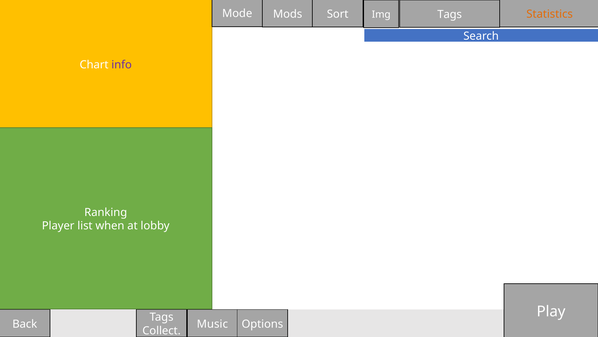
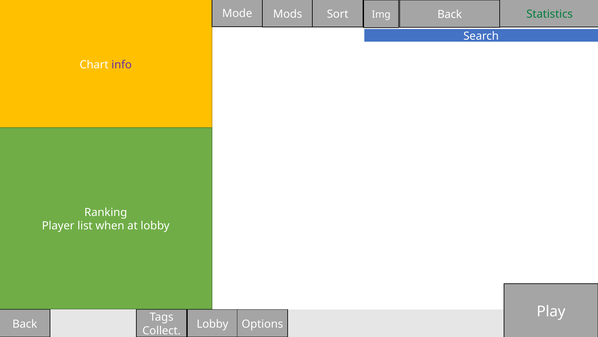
Statistics colour: orange -> green
Img Tags: Tags -> Back
Music at (212, 323): Music -> Lobby
